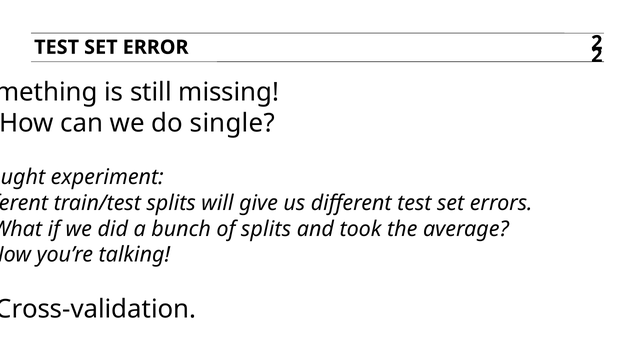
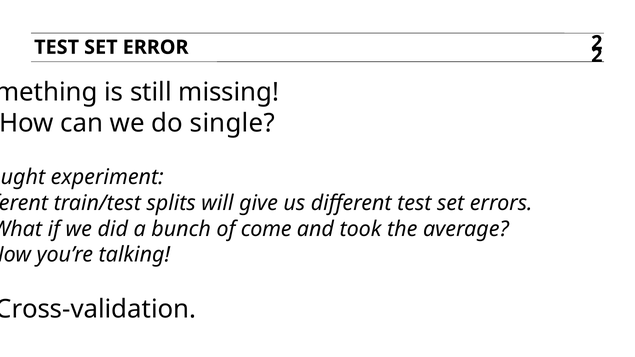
of splits: splits -> come
